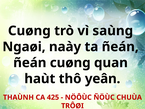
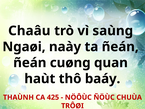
Cuøng at (29, 31): Cuøng -> Chaâu
yeân: yeân -> baáy
